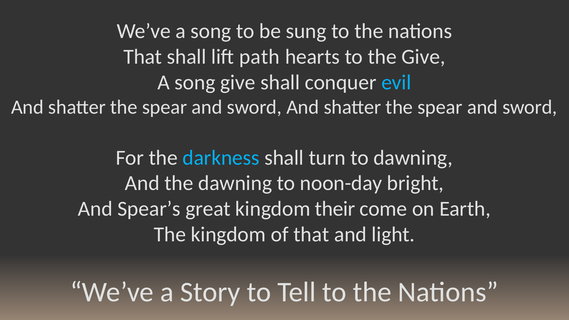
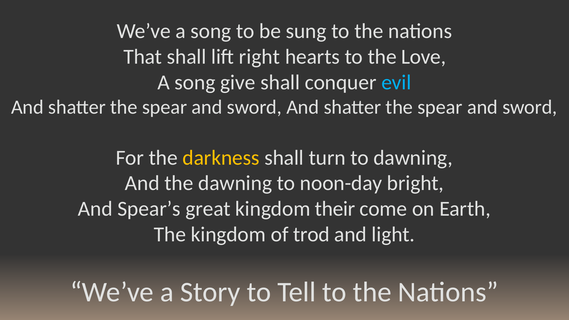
path: path -> right
the Give: Give -> Love
darkness colour: light blue -> yellow
of that: that -> trod
